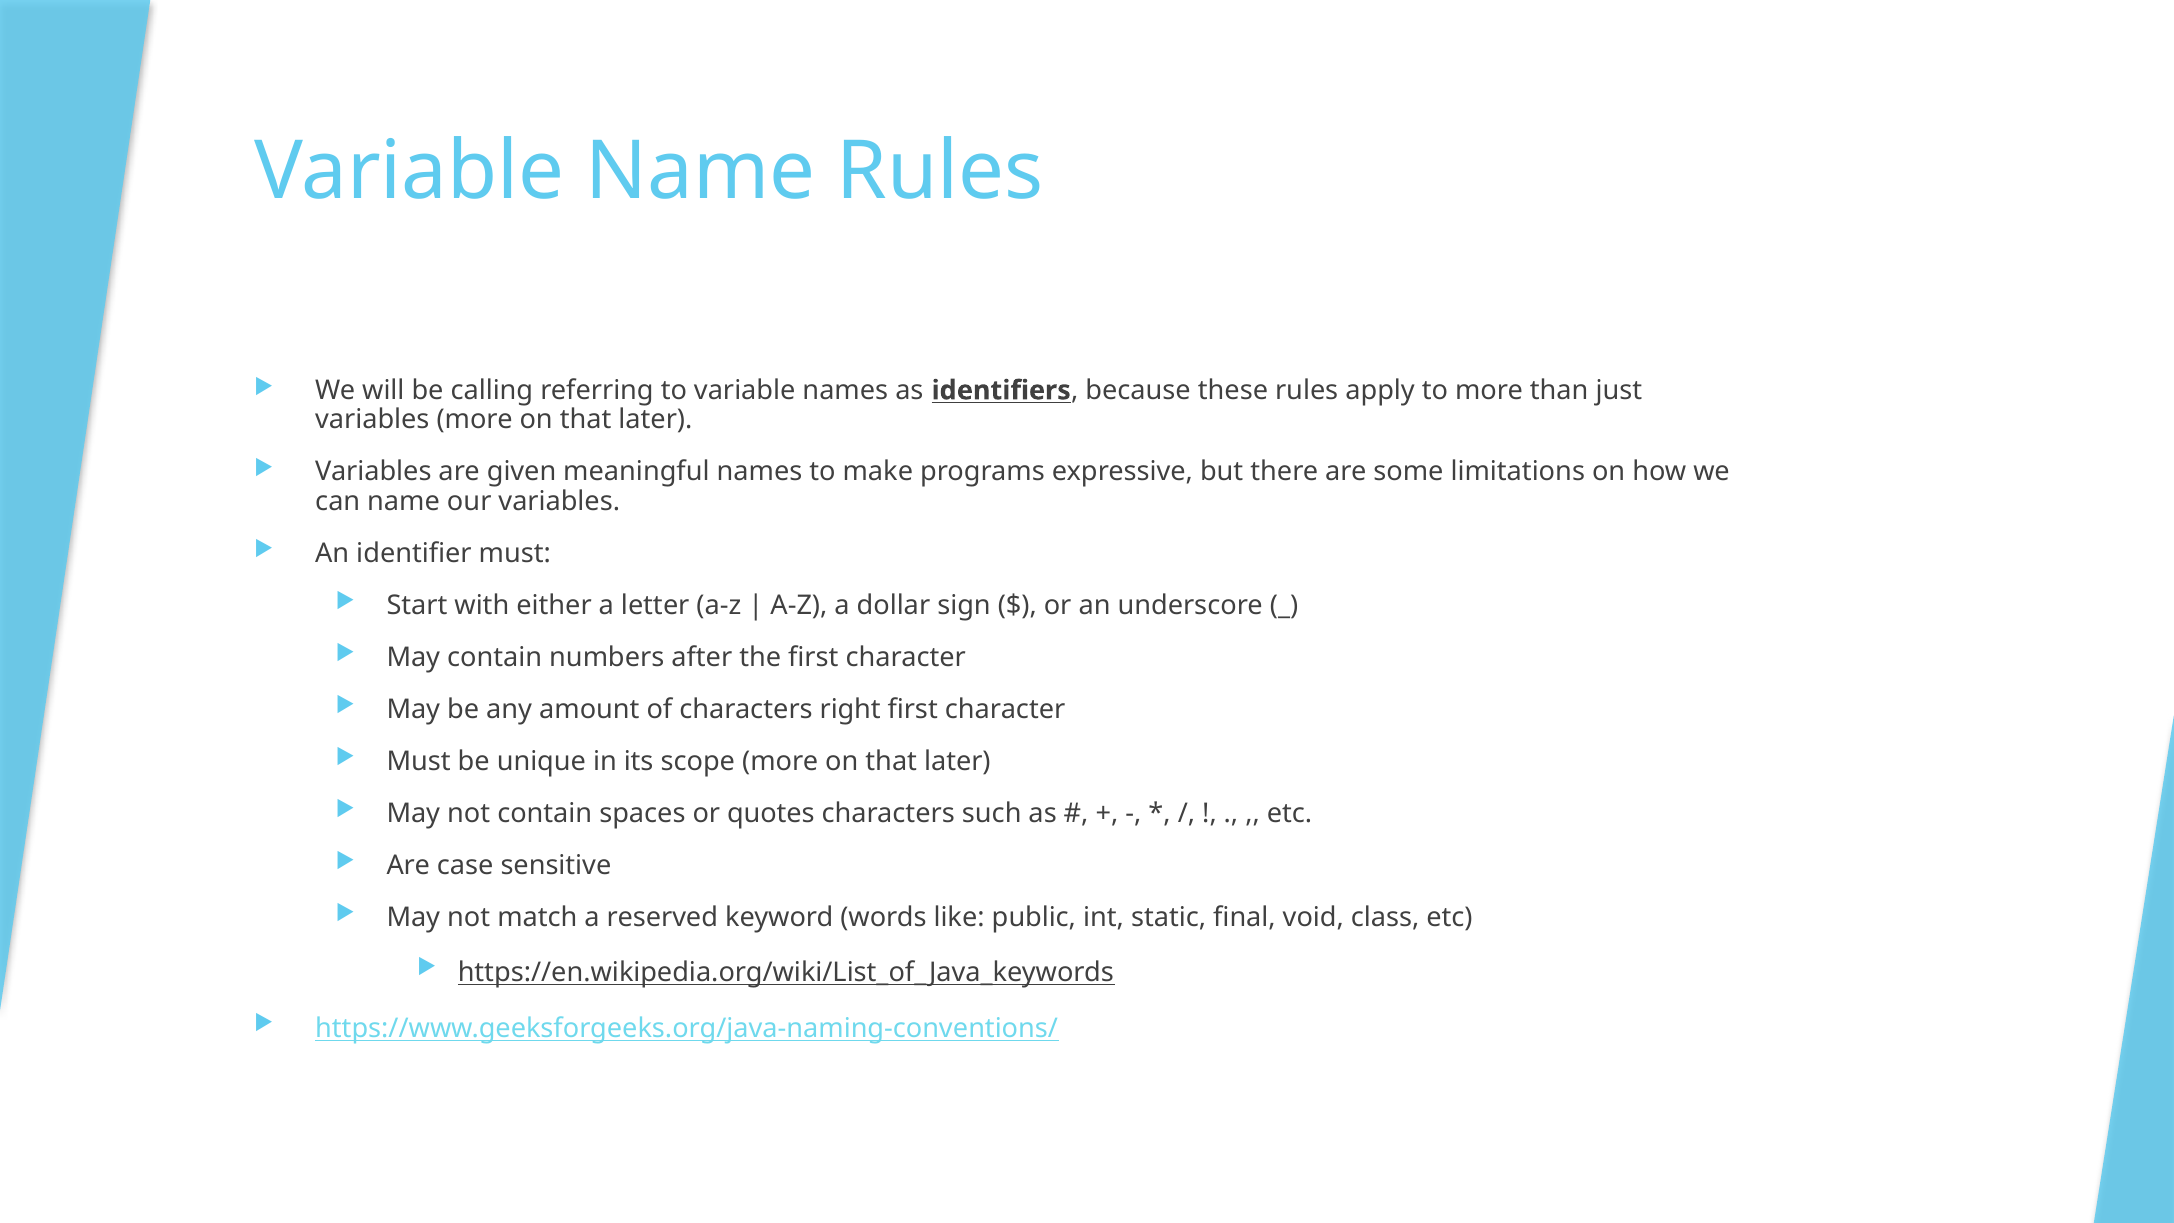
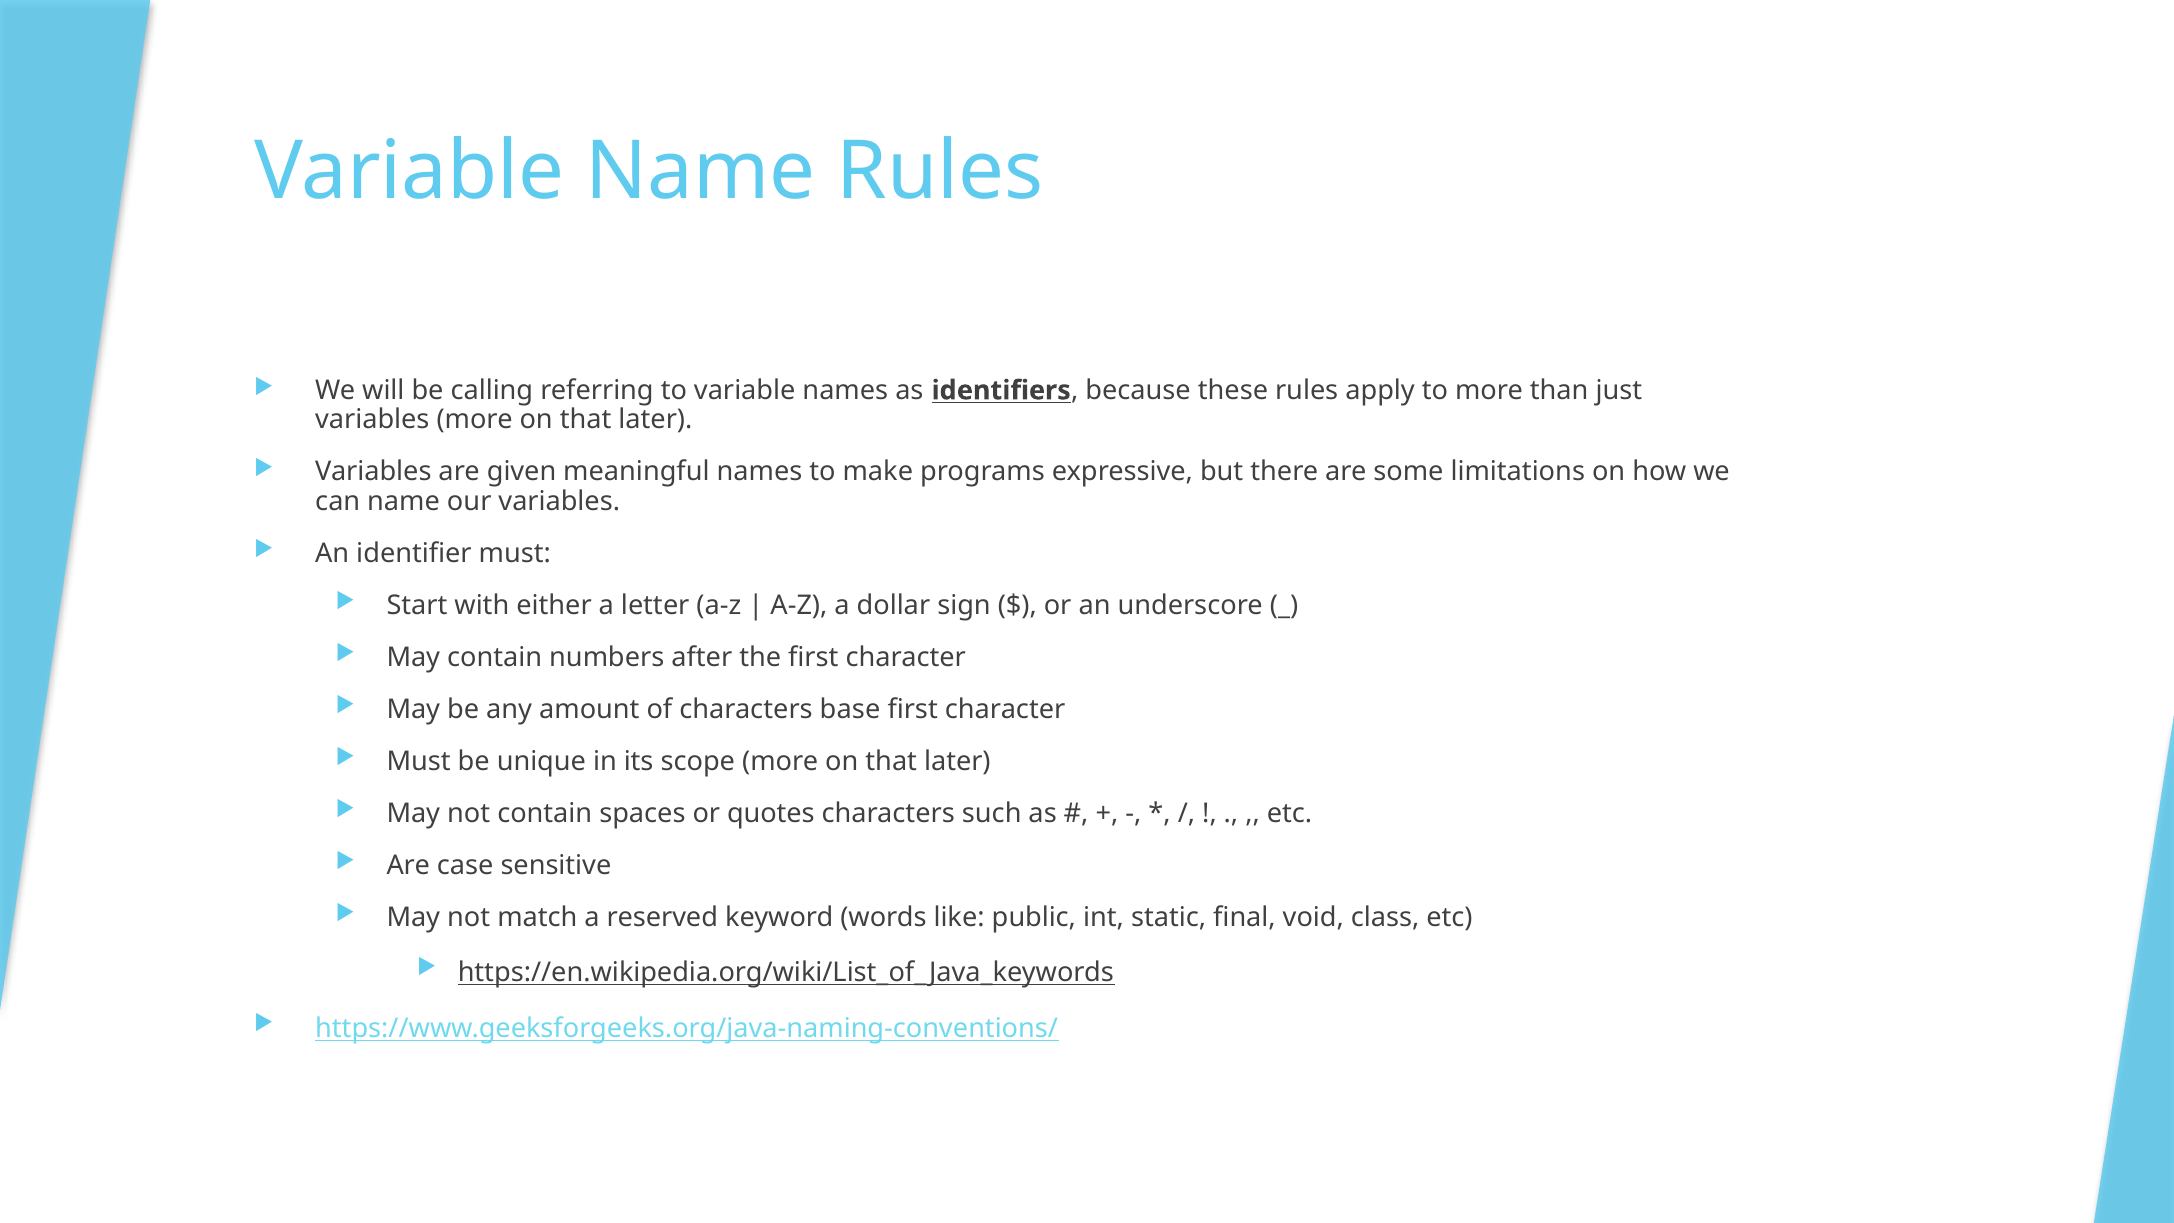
right: right -> base
